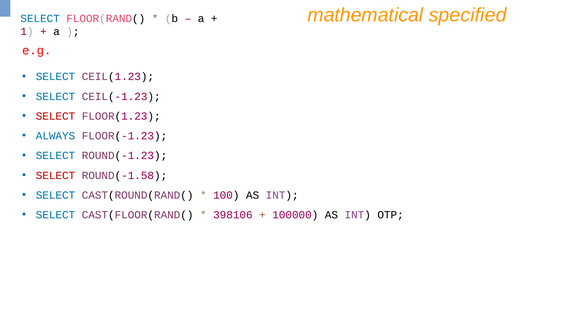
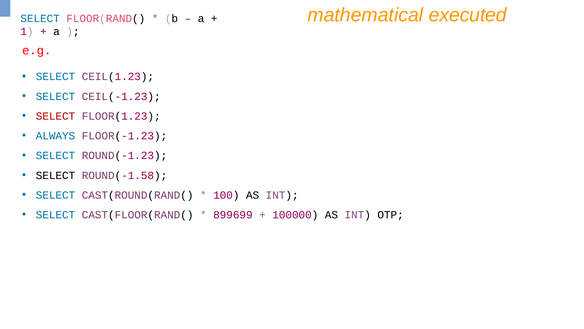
specified: specified -> executed
SELECT at (55, 175) colour: red -> black
398106: 398106 -> 899699
